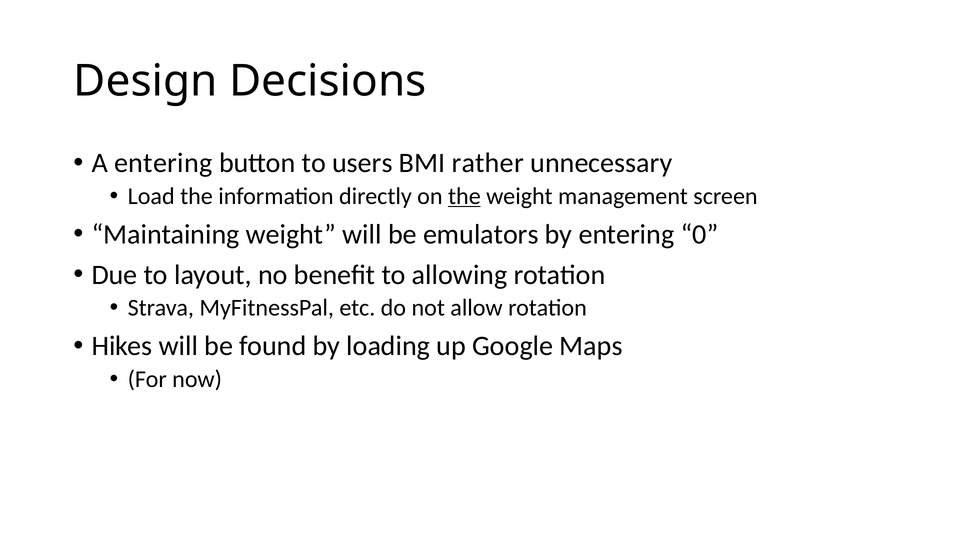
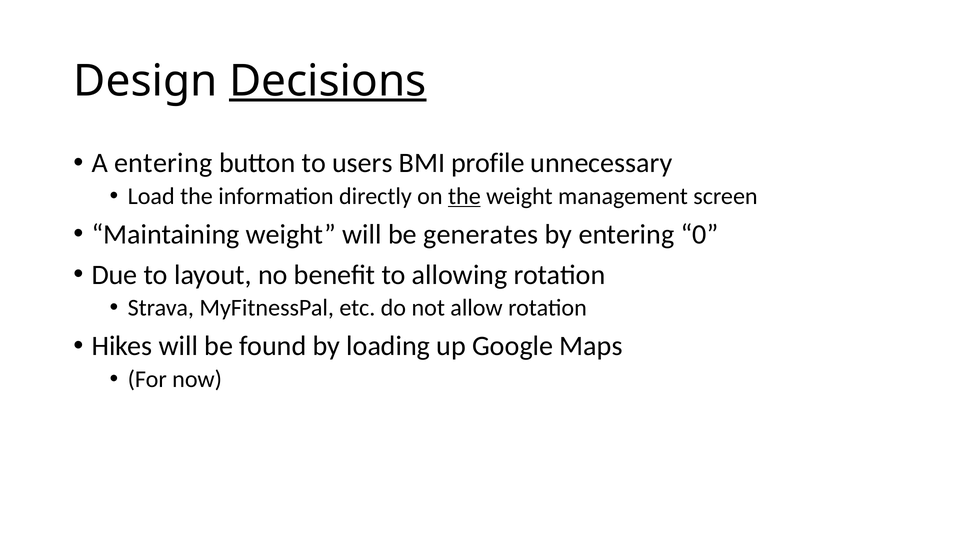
Decisions underline: none -> present
rather: rather -> profile
emulators: emulators -> generates
